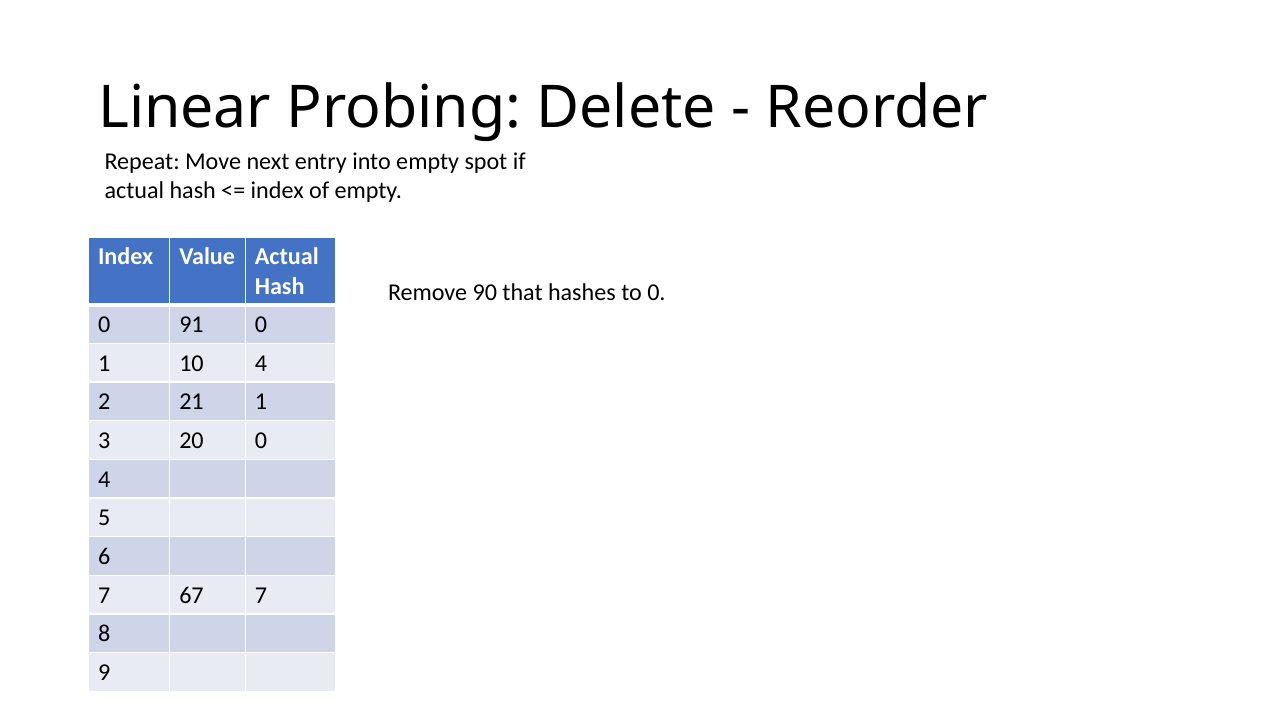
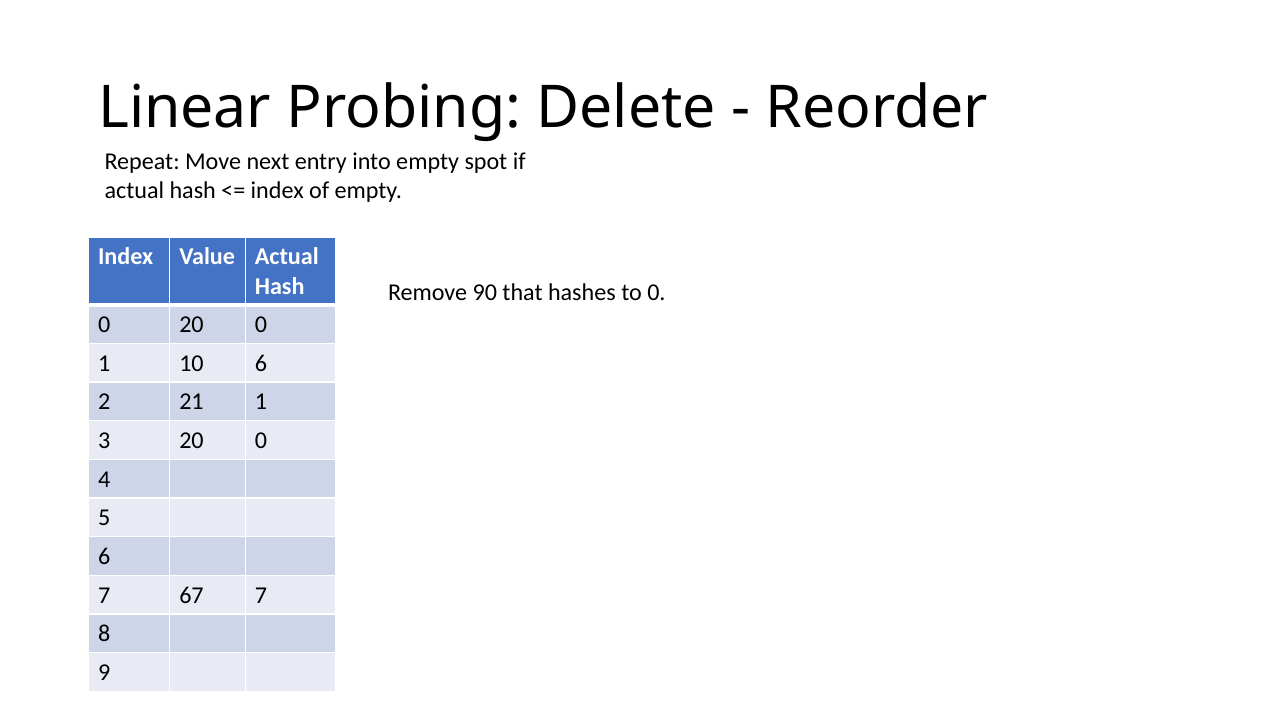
0 91: 91 -> 20
10 4: 4 -> 6
